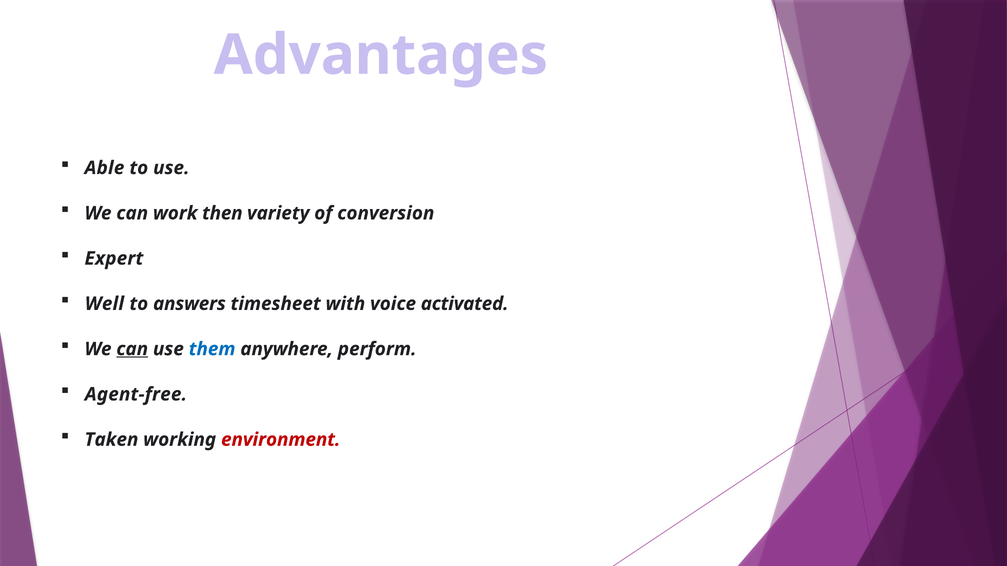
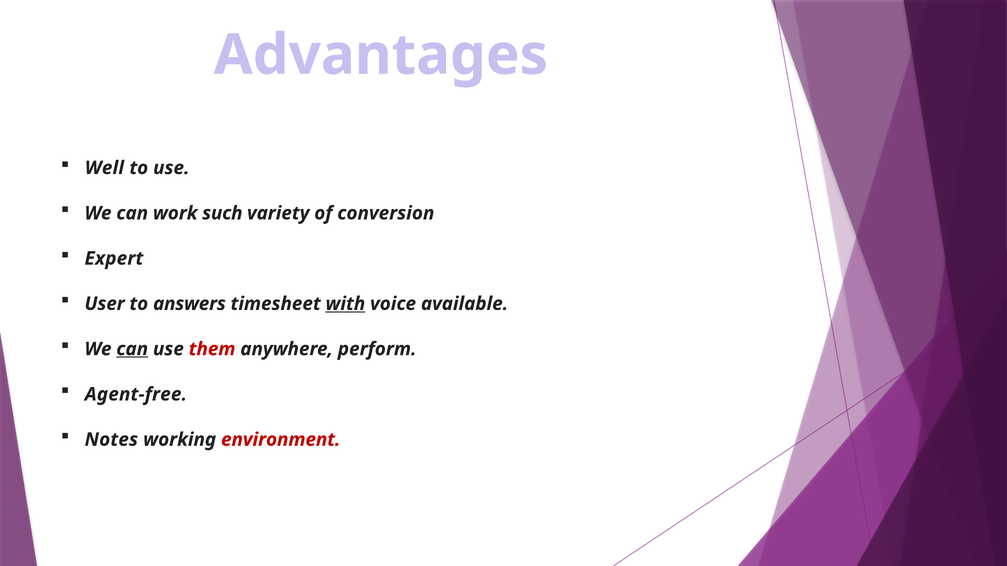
Able: Able -> Well
then: then -> such
Well: Well -> User
with underline: none -> present
activated: activated -> available
them colour: blue -> red
Taken: Taken -> Notes
